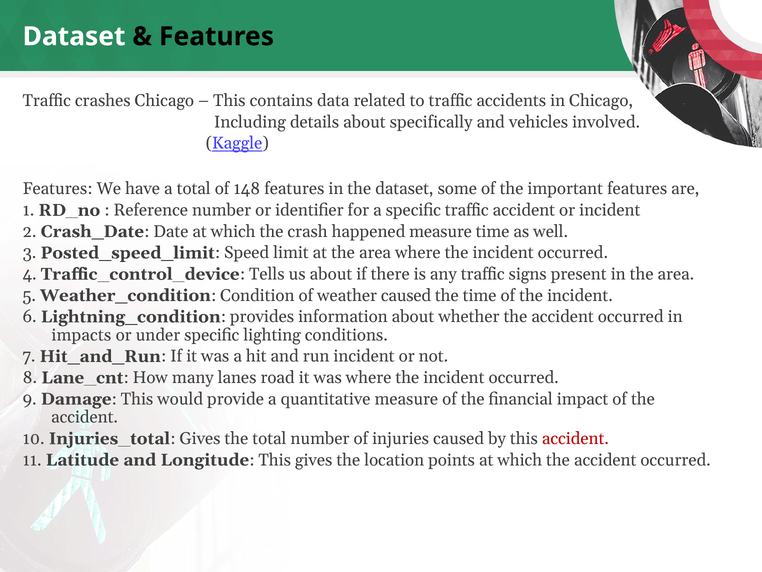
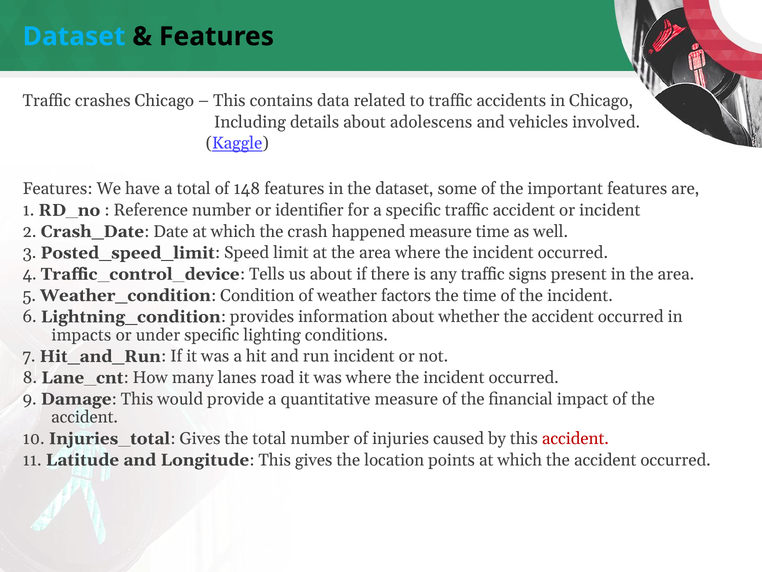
Dataset at (74, 36) colour: white -> light blue
specifically: specifically -> adolescens
weather caused: caused -> factors
